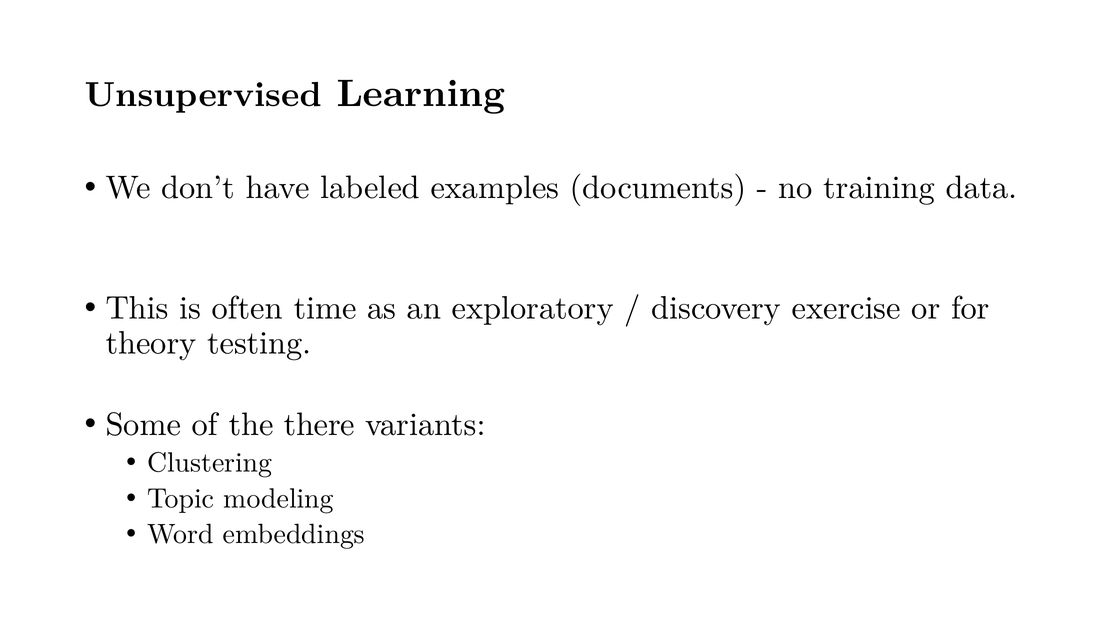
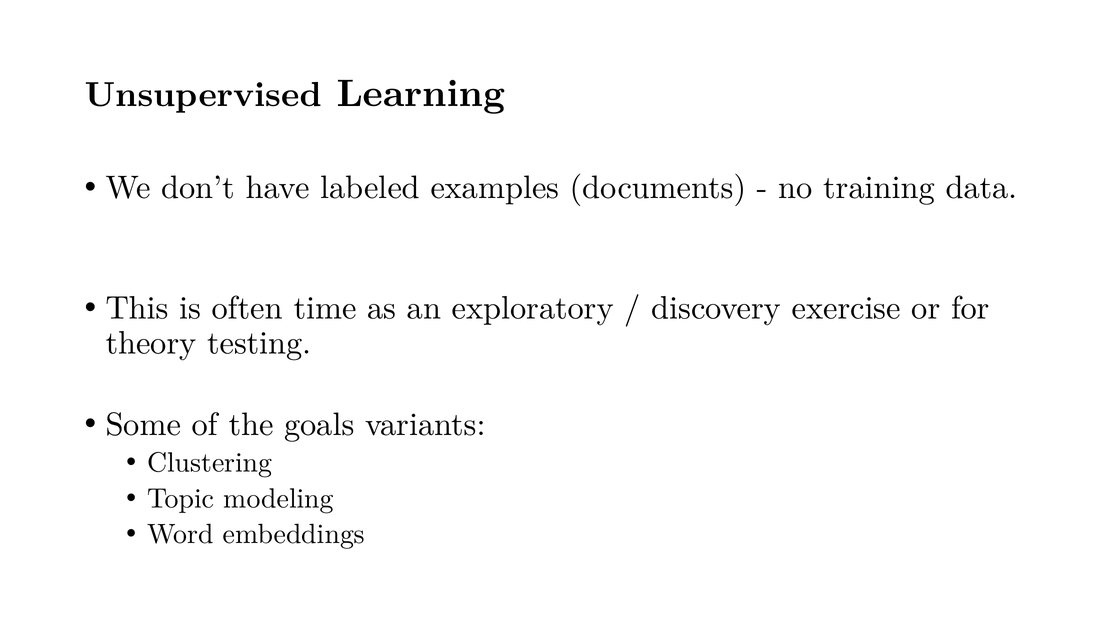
there: there -> goals
